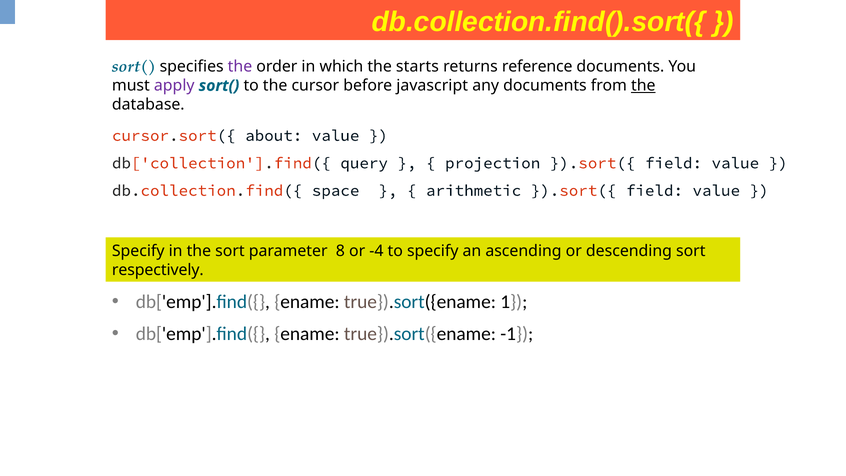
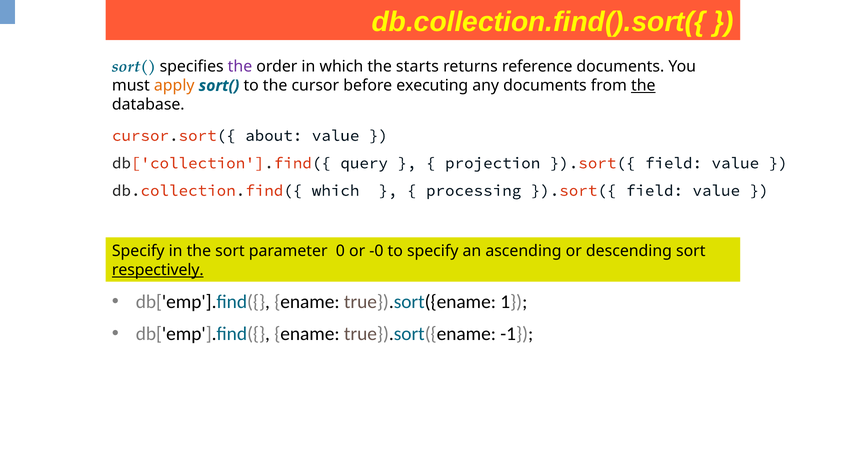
apply colour: purple -> orange
javascript: javascript -> executing
db.collection.find({ space: space -> which
arithmetic: arithmetic -> processing
8: 8 -> 0
-4: -4 -> -0
respectively underline: none -> present
